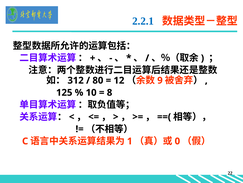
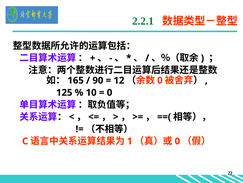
2.2.1 colour: blue -> green
312: 312 -> 165
80: 80 -> 90
9 at (160, 80): 9 -> 0
8 at (110, 92): 8 -> 0
